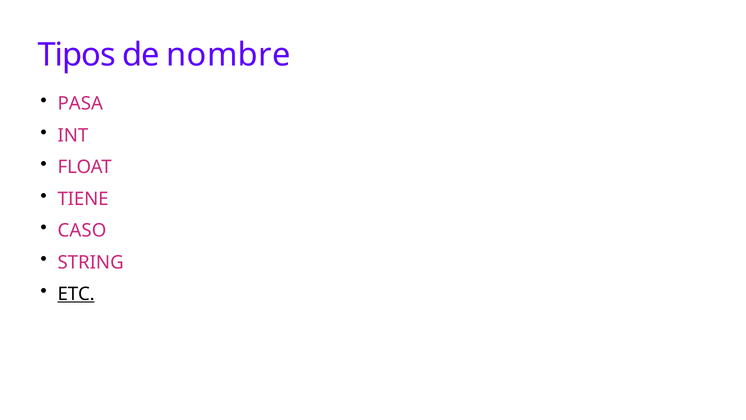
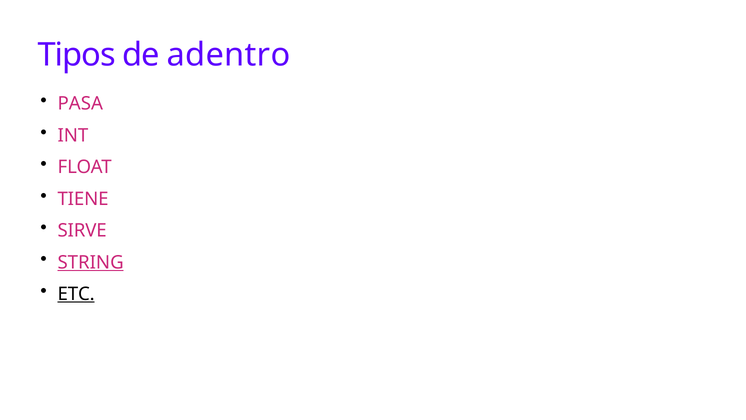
nombre: nombre -> adentro
CASO: CASO -> SIRVE
STRING underline: none -> present
